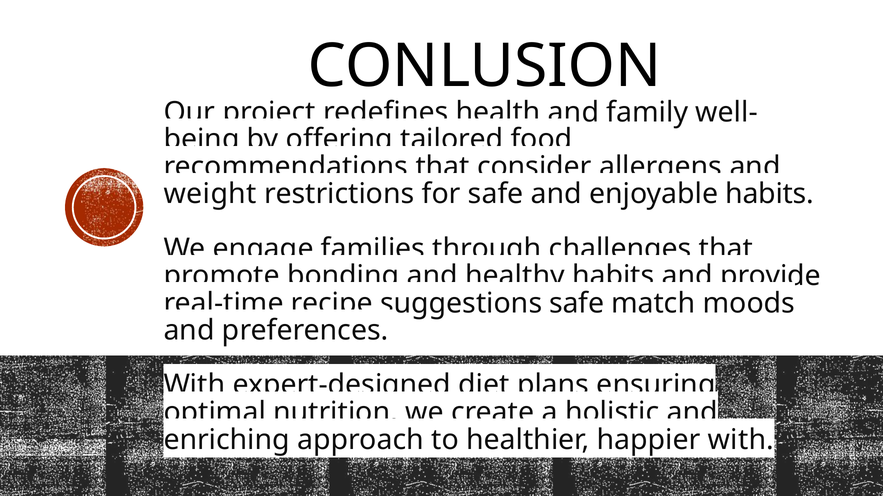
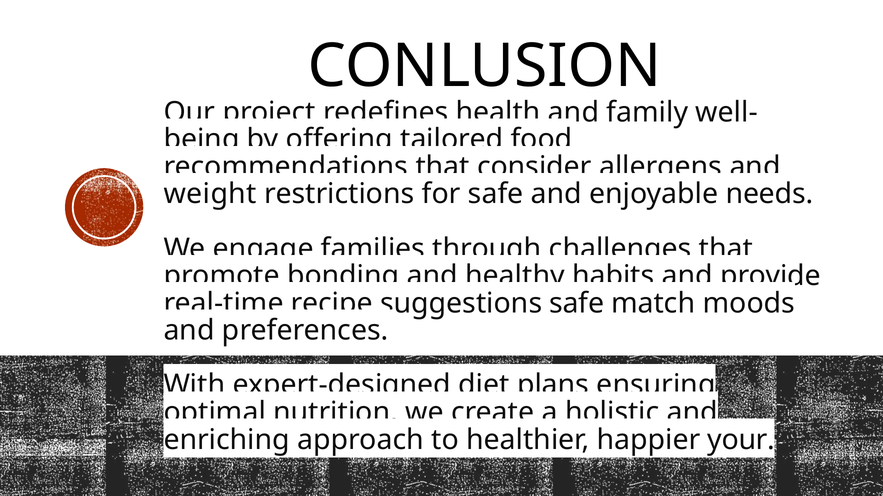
enjoyable habits: habits -> needs
happier with: with -> your
